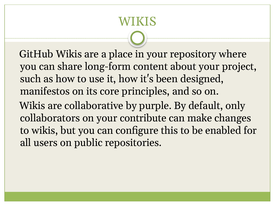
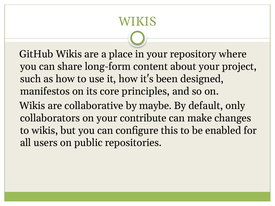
purple: purple -> maybe
